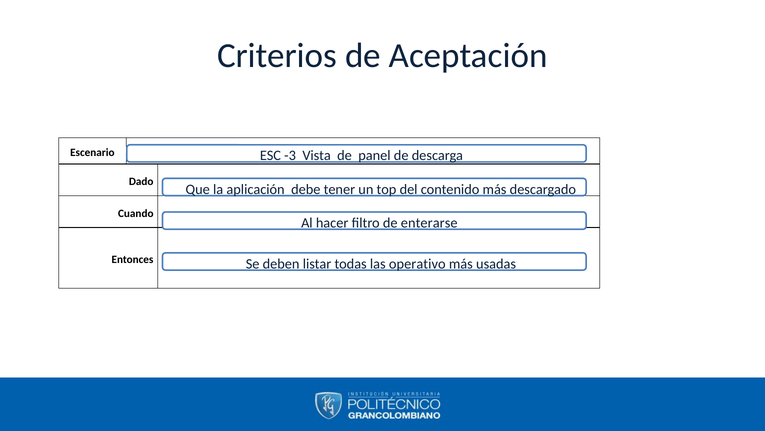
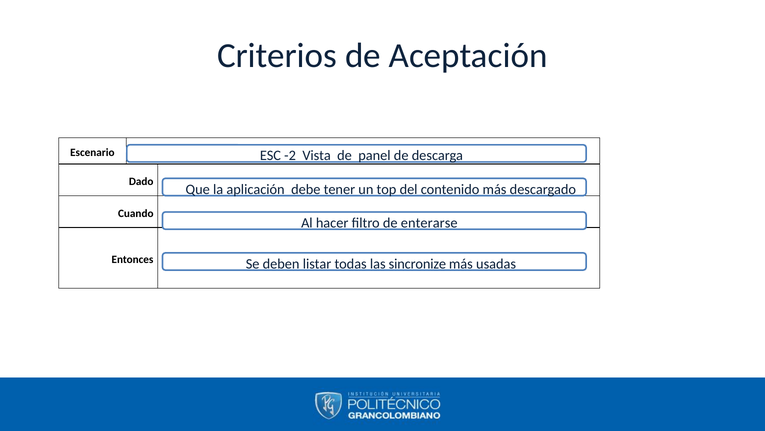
-3: -3 -> -2
operativo: operativo -> sincronize
